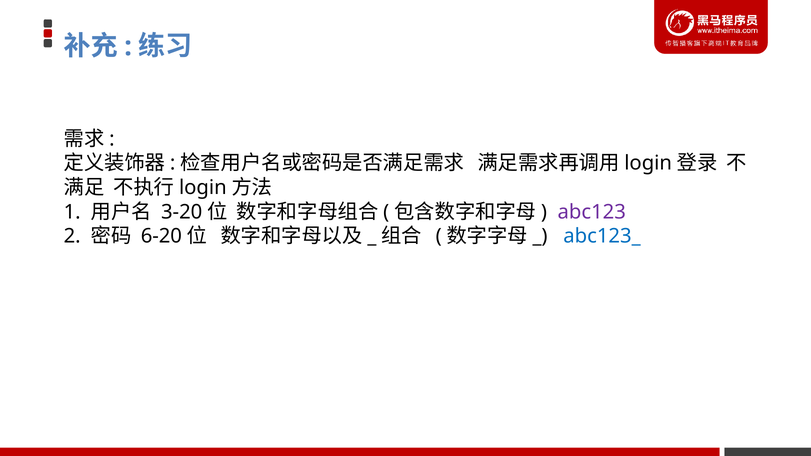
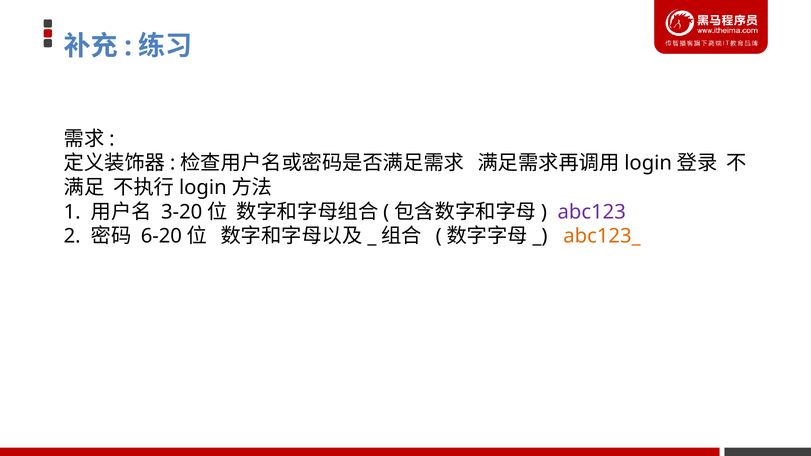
abc123_ colour: blue -> orange
